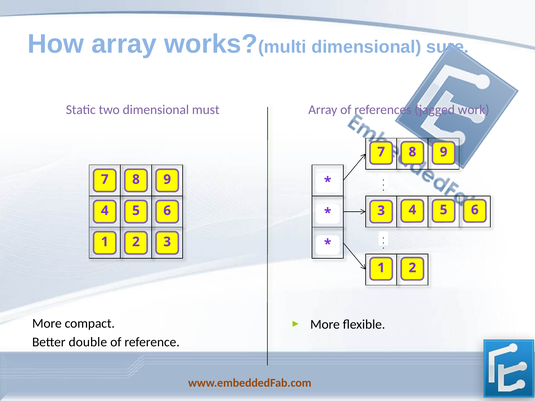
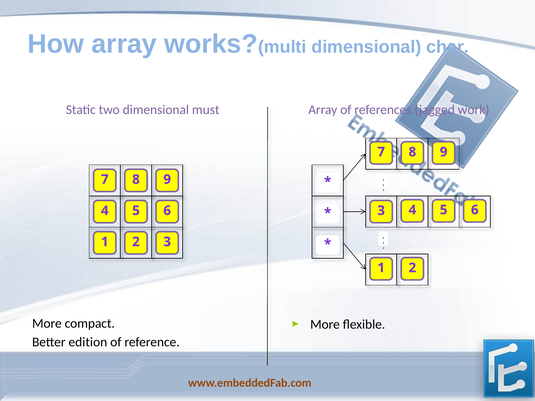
sure: sure -> char
double: double -> edition
